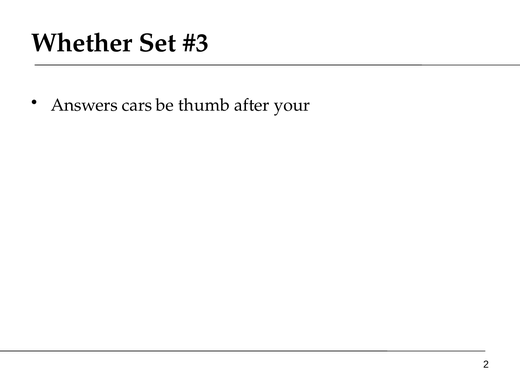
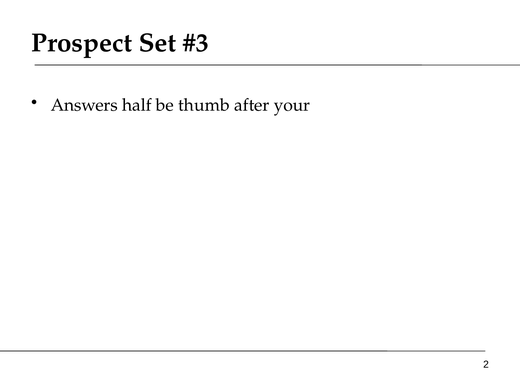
Whether: Whether -> Prospect
cars: cars -> half
